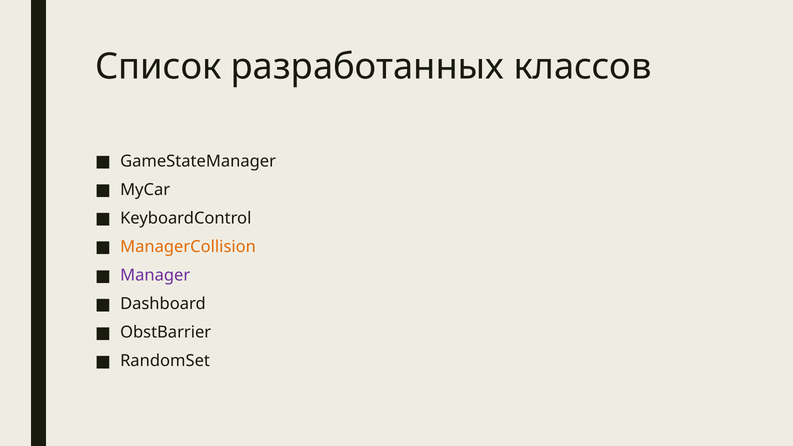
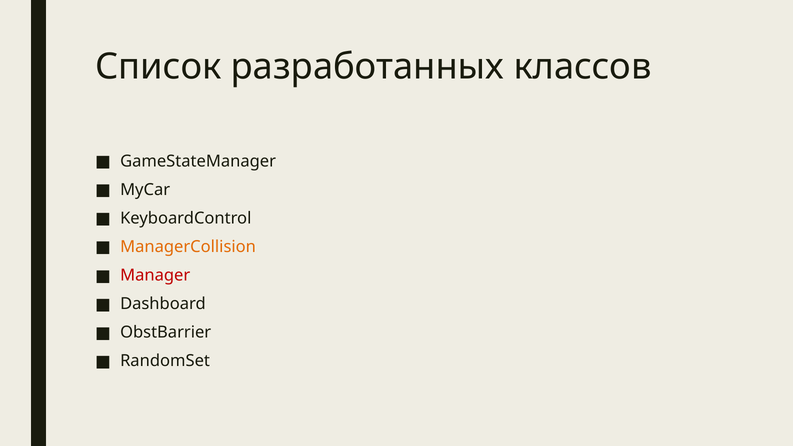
Manager colour: purple -> red
